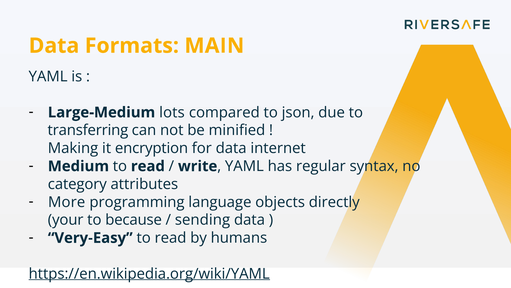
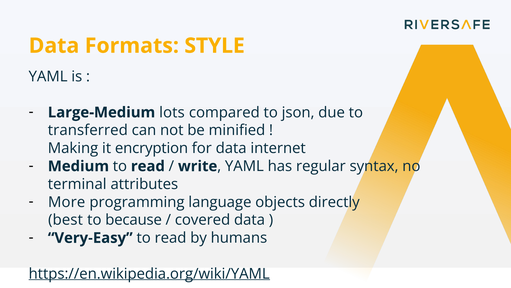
MAIN: MAIN -> STYLE
transferring: transferring -> transferred
category: category -> terminal
your: your -> best
sending: sending -> covered
